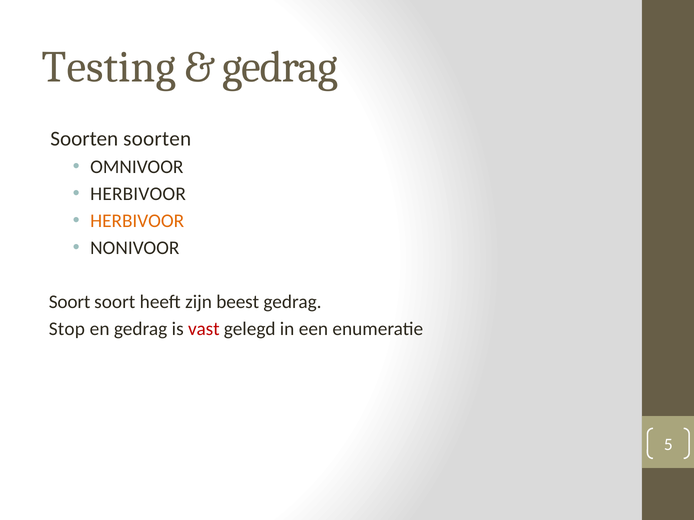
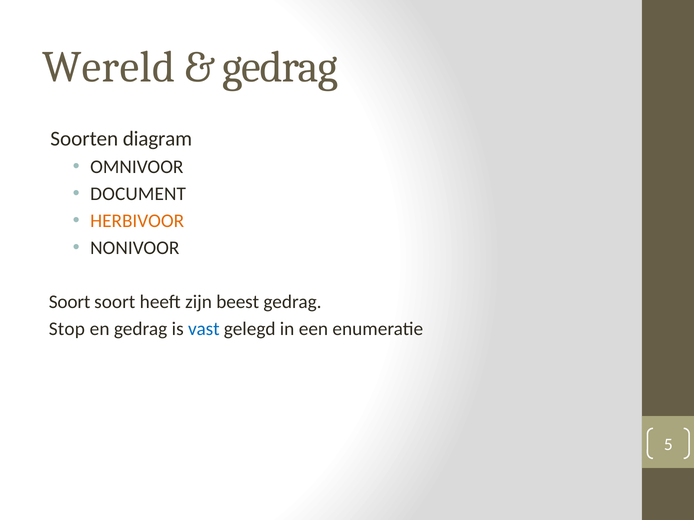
Testing: Testing -> Wereld
Soorten soorten: soorten -> diagram
HERBIVOOR at (138, 194): HERBIVOOR -> DOCUMENT
vast colour: red -> blue
